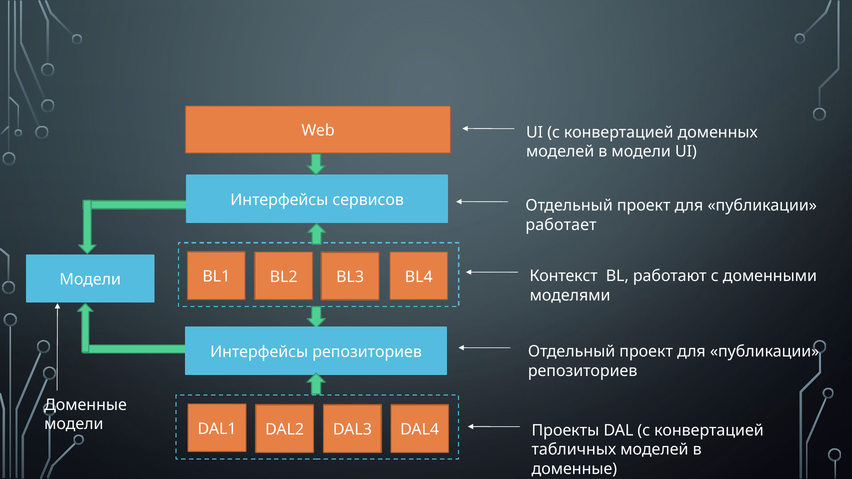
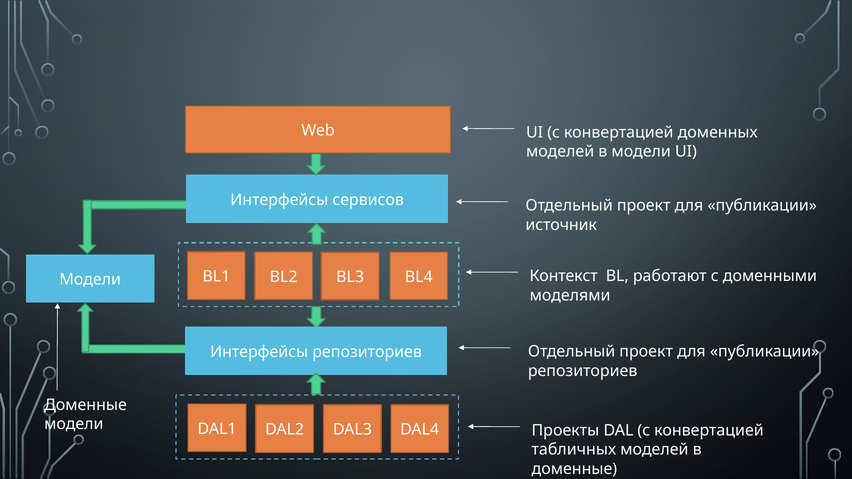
работает: работает -> источник
